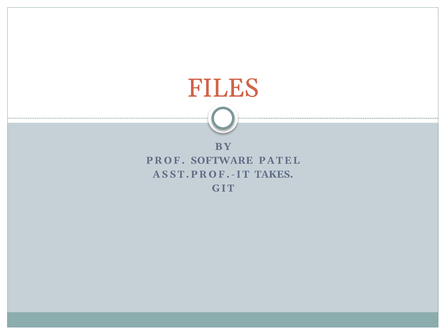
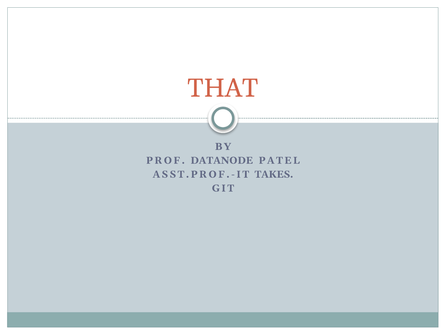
FILES: FILES -> THAT
SOFTWARE: SOFTWARE -> DATANODE
